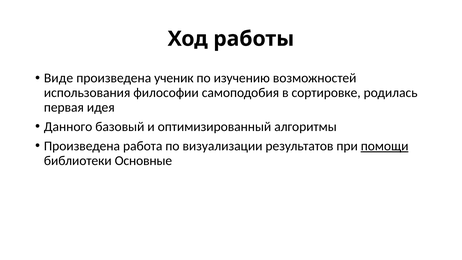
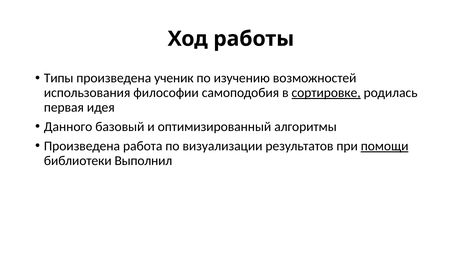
Виде: Виде -> Типы
сортировке underline: none -> present
Основные: Основные -> Выполнил
